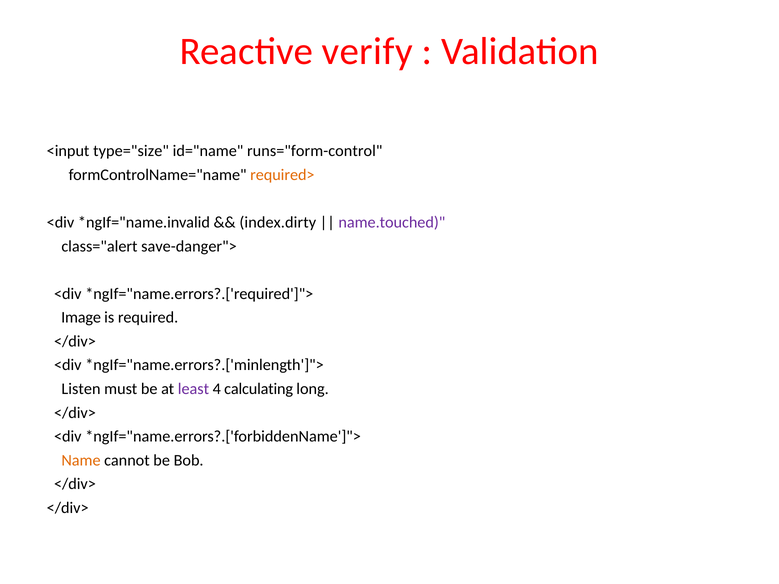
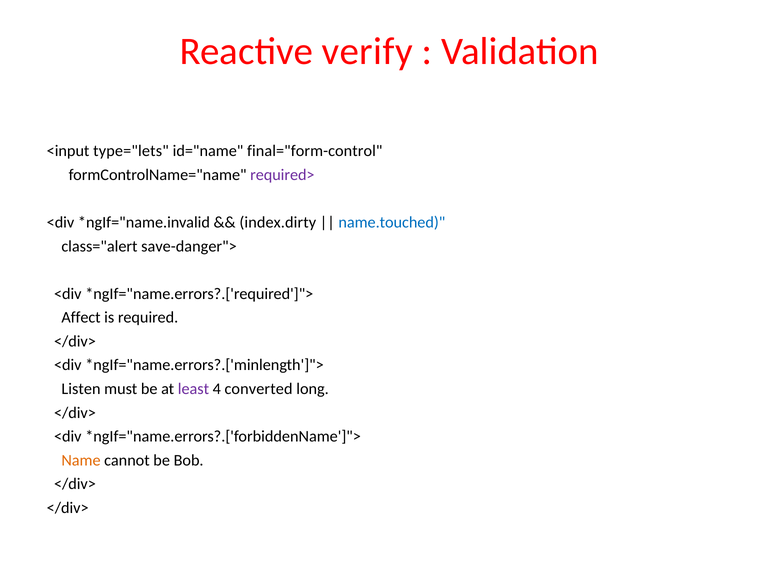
type="size: type="size -> type="lets
runs="form-control: runs="form-control -> final="form-control
required> colour: orange -> purple
name.touched colour: purple -> blue
Image: Image -> Affect
calculating: calculating -> converted
